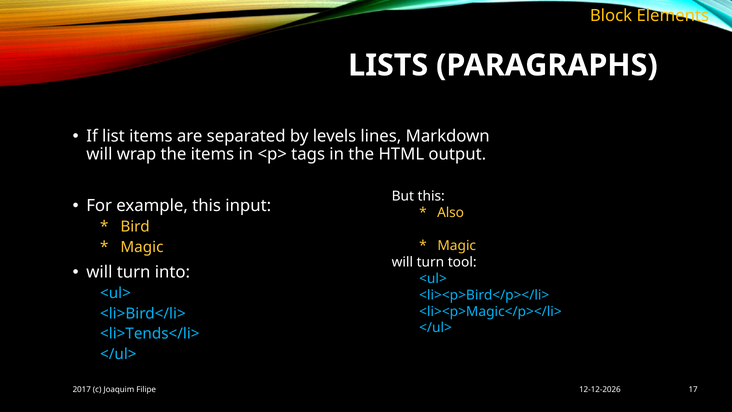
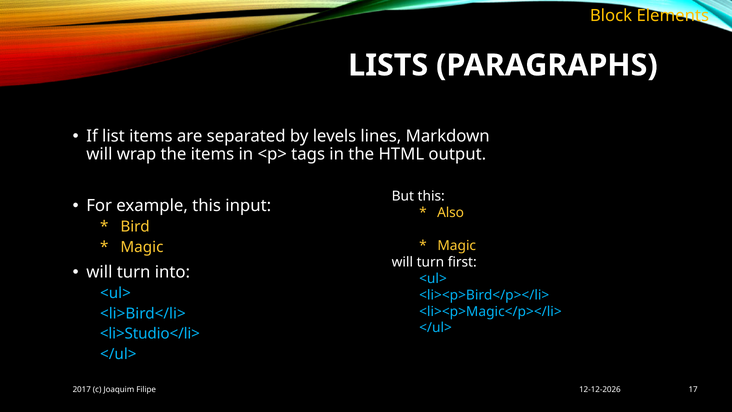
tool: tool -> first
<li>Tends</li>: <li>Tends</li> -> <li>Studio</li>
